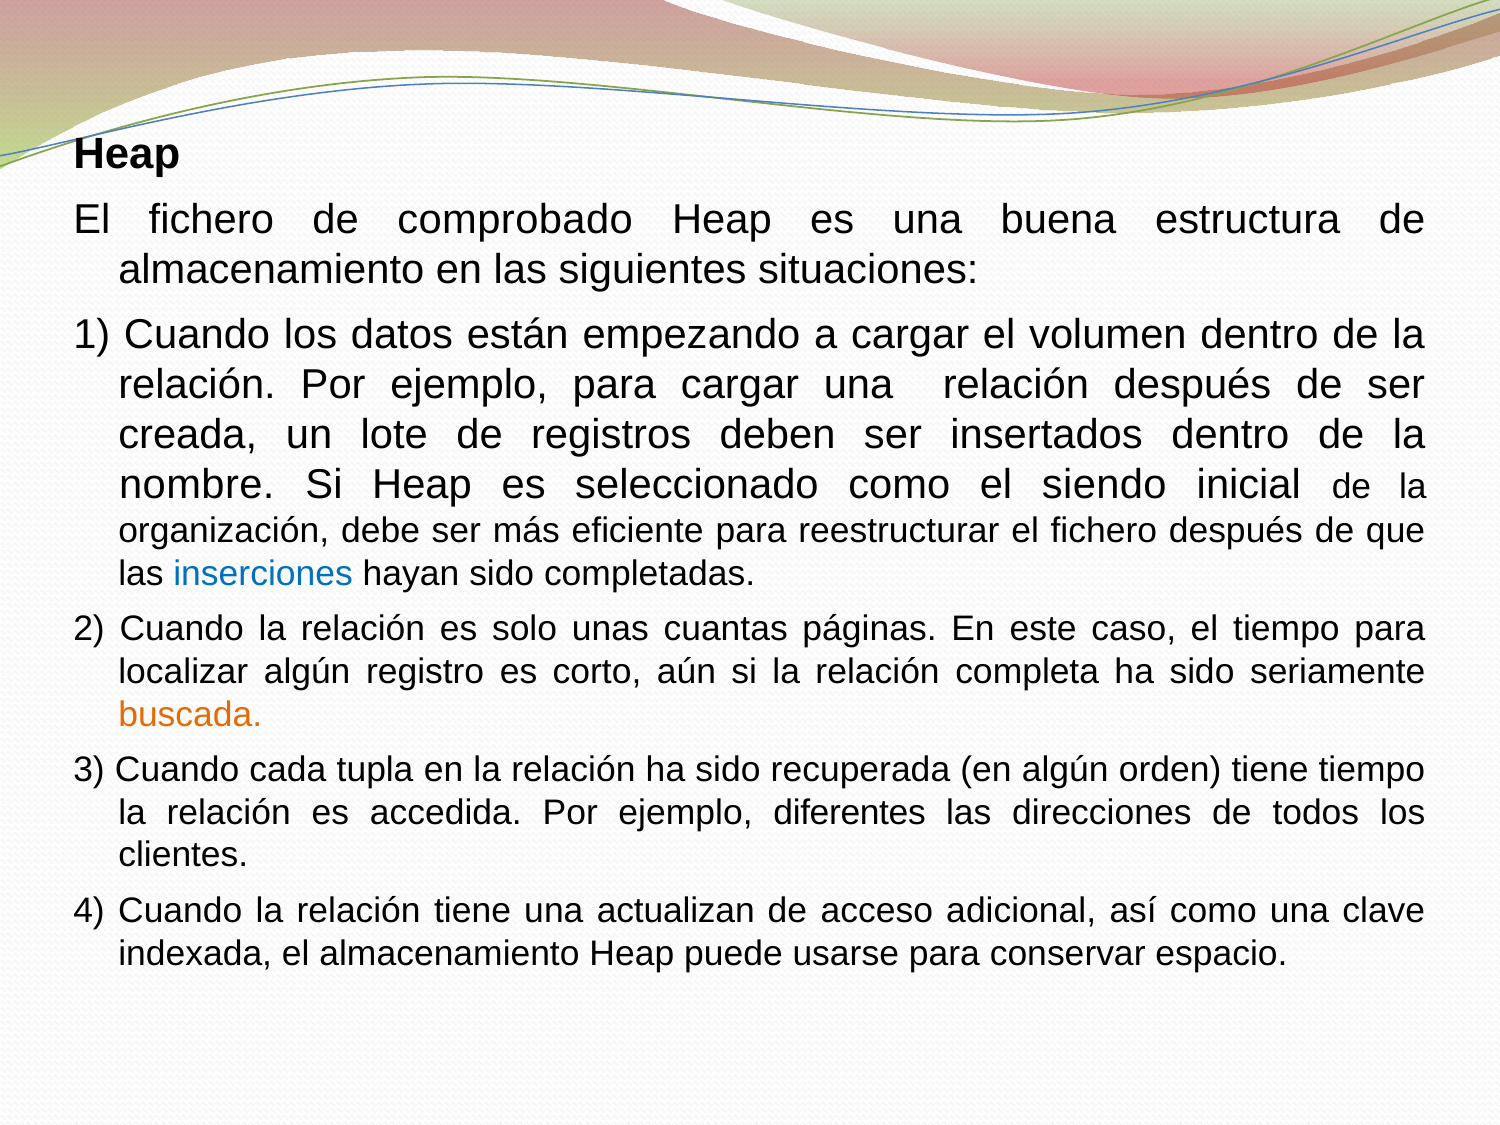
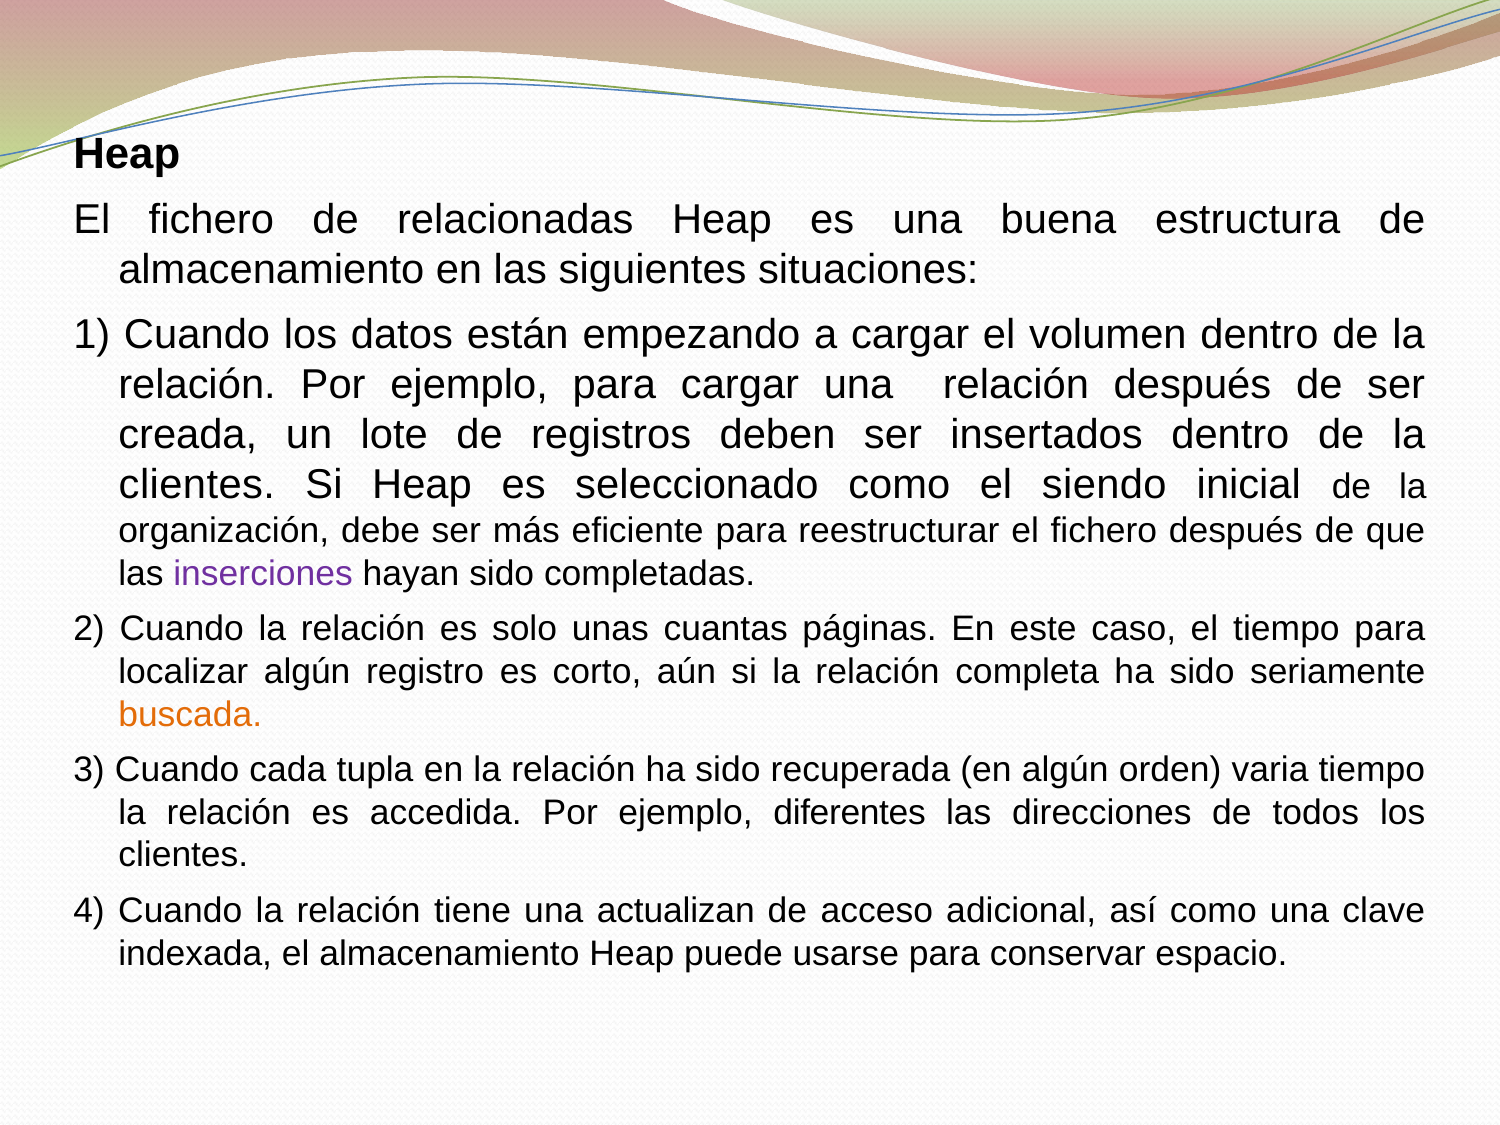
comprobado: comprobado -> relacionadas
nombre at (197, 485): nombre -> clientes
inserciones colour: blue -> purple
orden tiene: tiene -> varia
